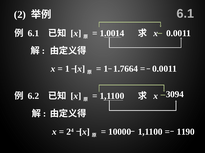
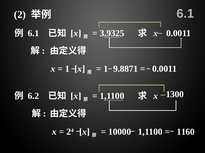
1.0014: 1.0014 -> 3.9325
1.7664: 1.7664 -> 9.8871
3094: 3094 -> 1300
1190: 1190 -> 1160
